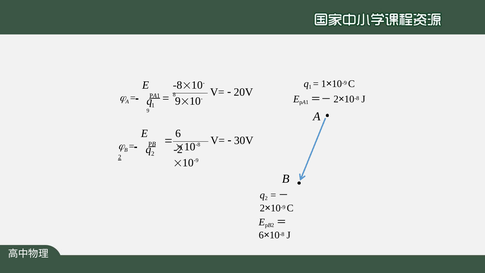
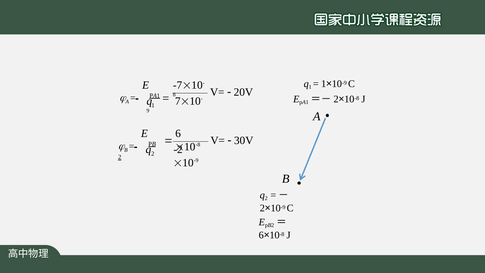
E -8: -8 -> -7
q 9: 9 -> 7
